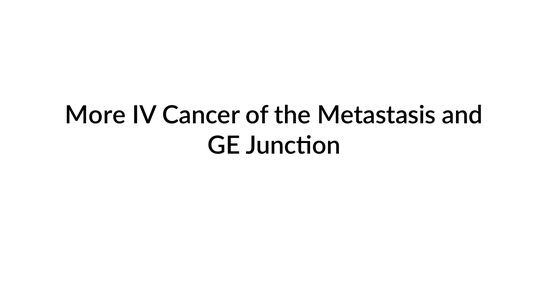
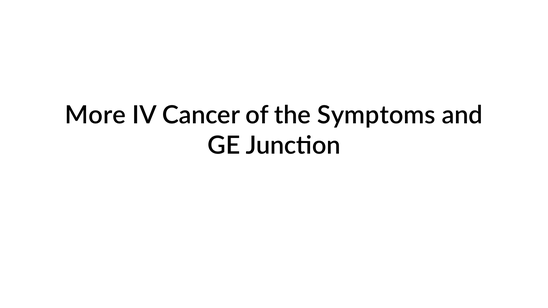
Metastasis: Metastasis -> Symptoms
